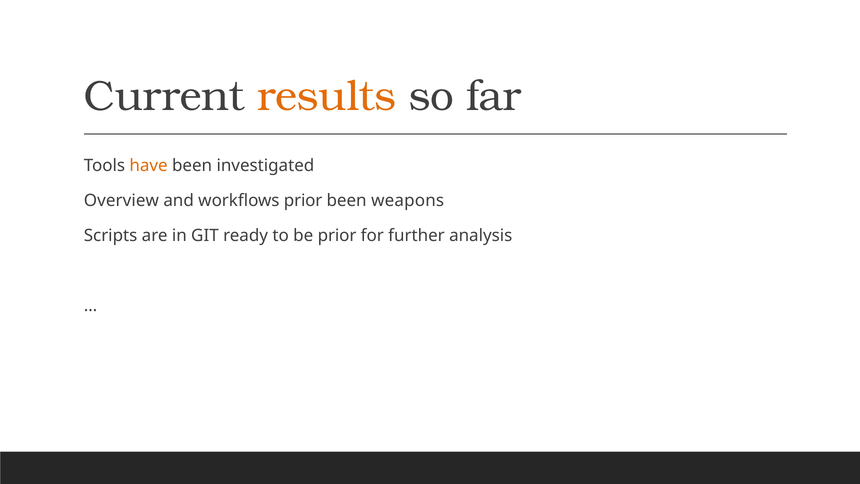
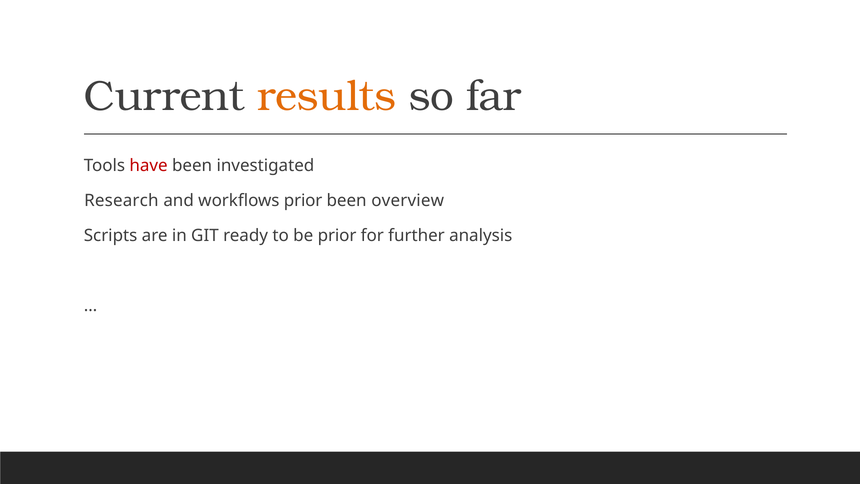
have colour: orange -> red
Overview: Overview -> Research
weapons: weapons -> overview
